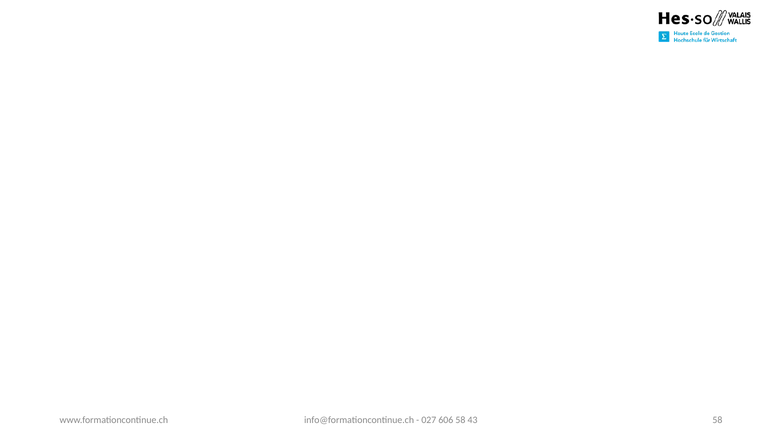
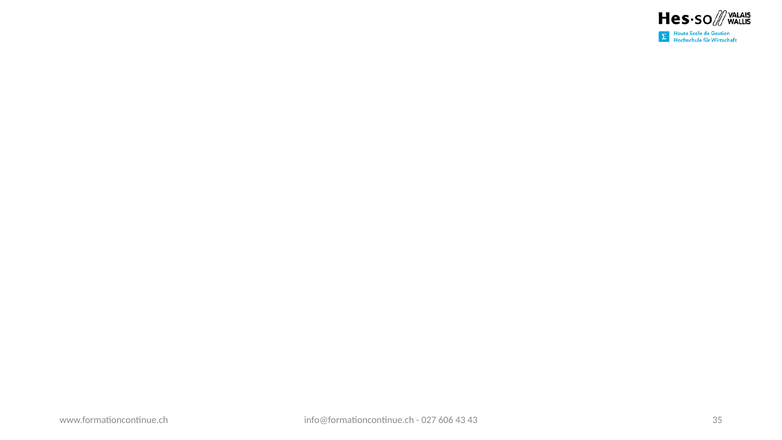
606 58: 58 -> 43
43 58: 58 -> 35
